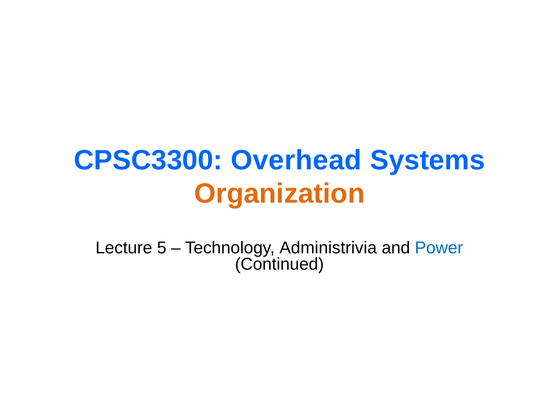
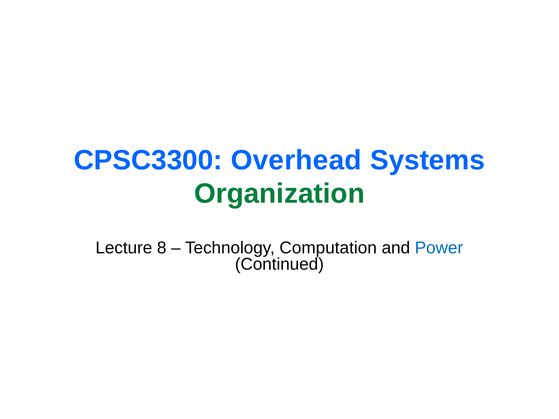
Organization colour: orange -> green
5: 5 -> 8
Administrivia: Administrivia -> Computation
